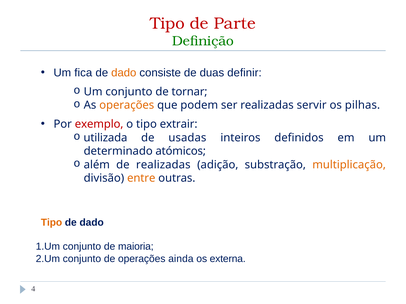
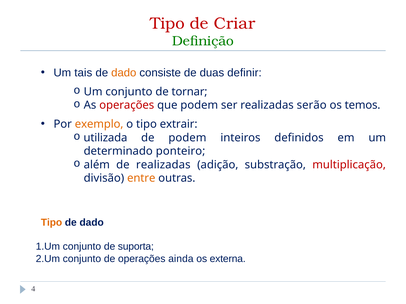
Parte: Parte -> Criar
fica: fica -> tais
operações at (127, 105) colour: orange -> red
servir: servir -> serão
pilhas: pilhas -> temos
exemplo colour: red -> orange
de usadas: usadas -> podem
atómicos: atómicos -> ponteiro
multiplicação colour: orange -> red
maioria: maioria -> suporta
